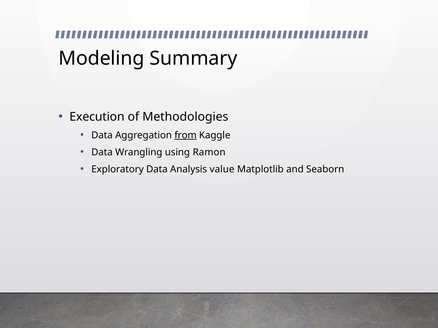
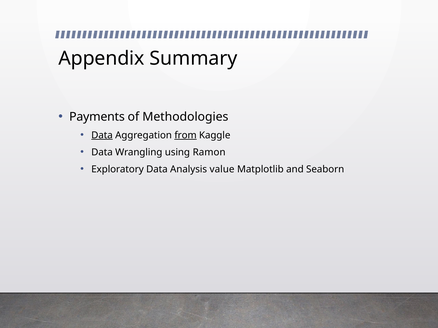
Modeling: Modeling -> Appendix
Execution: Execution -> Payments
Data at (102, 135) underline: none -> present
